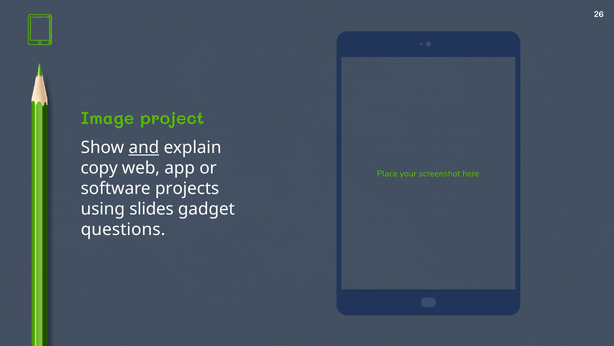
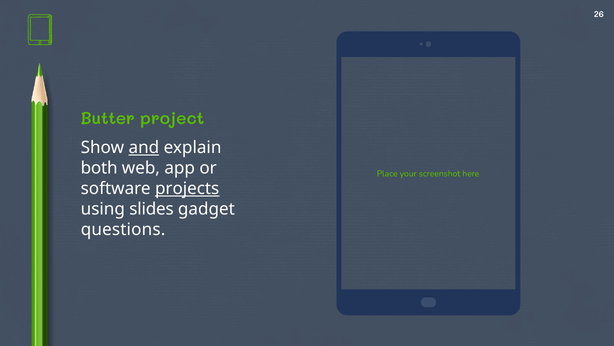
Image: Image -> Butter
copy: copy -> both
projects underline: none -> present
